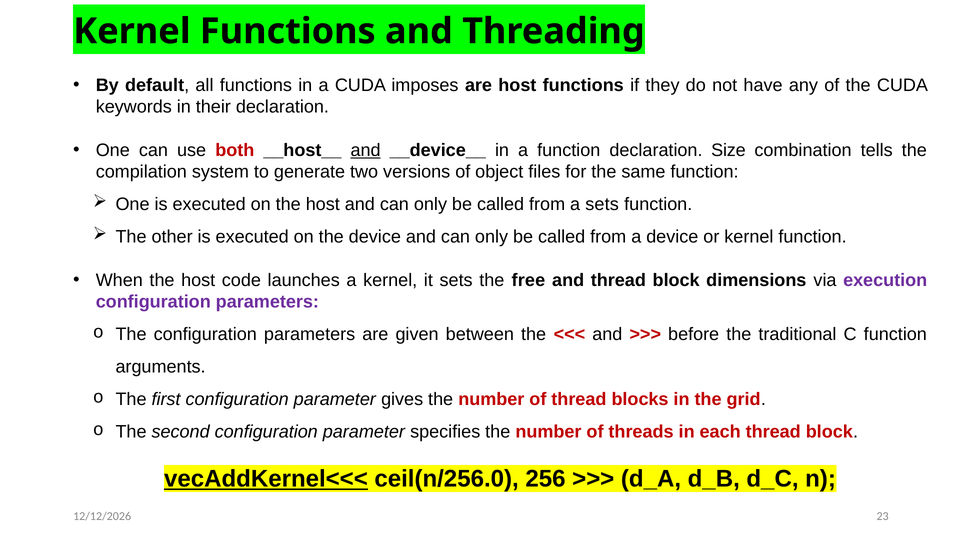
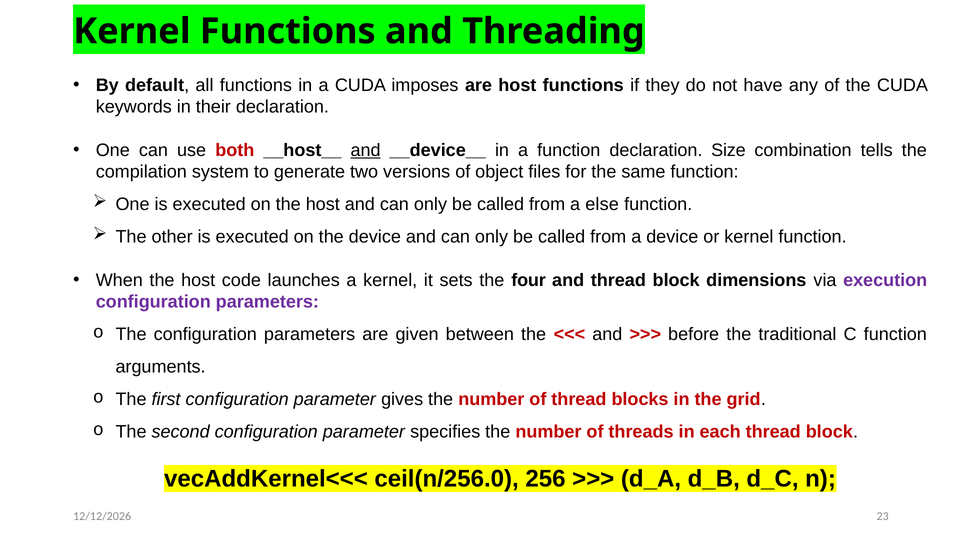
a sets: sets -> else
free: free -> four
vecAddKernel<<< underline: present -> none
